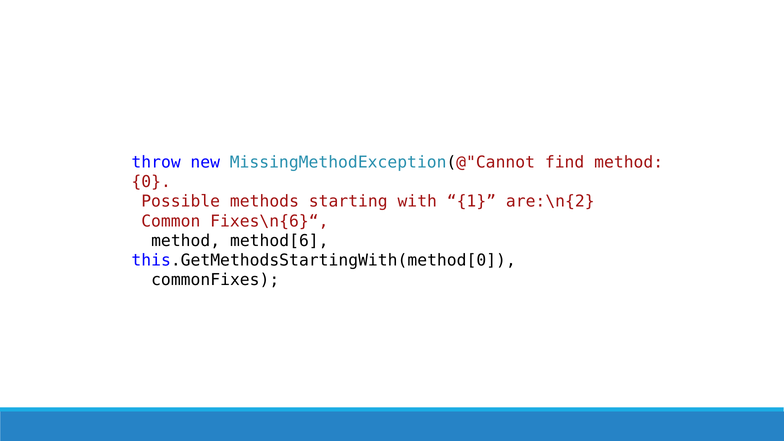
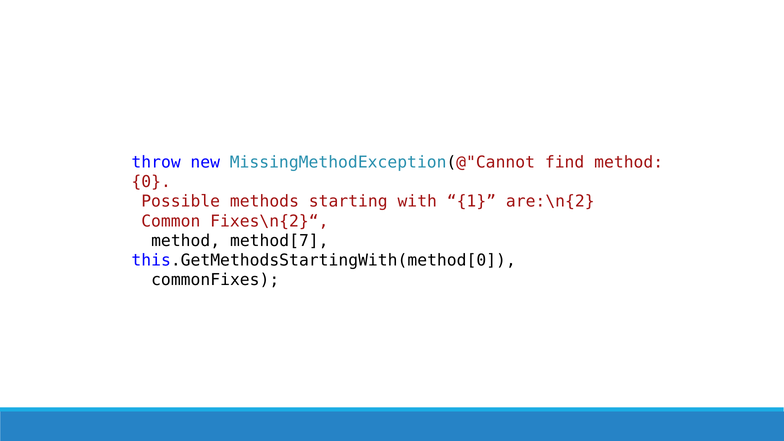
Fixes\n{6}“: Fixes\n{6}“ -> Fixes\n{2}“
method[6: method[6 -> method[7
